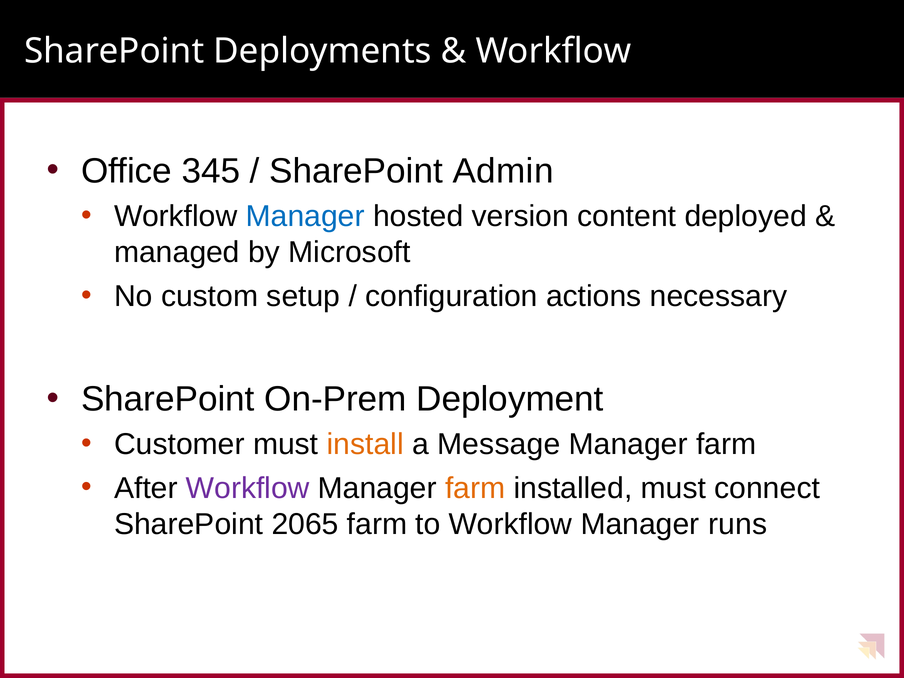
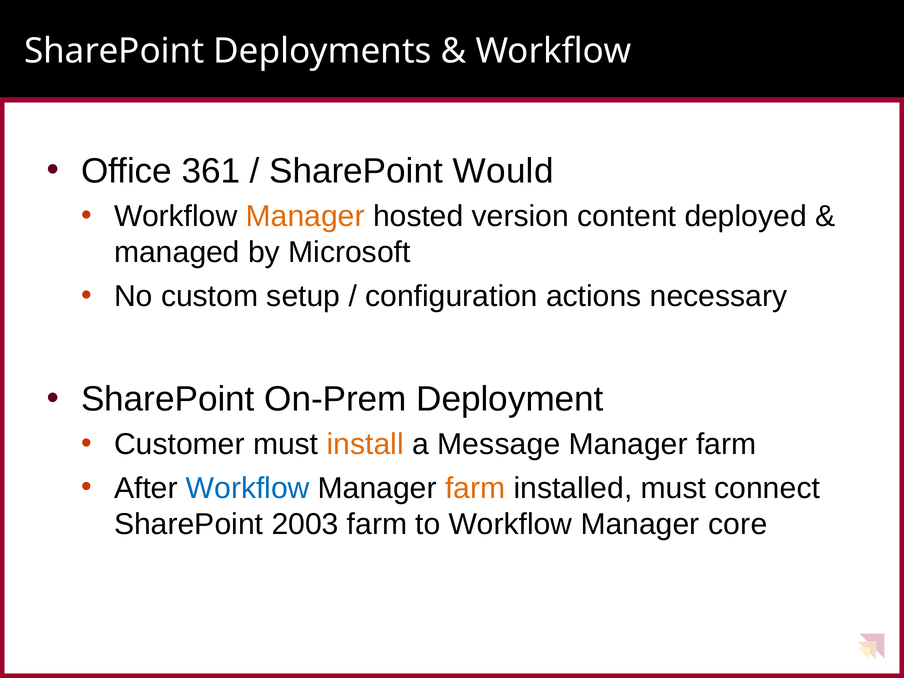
345: 345 -> 361
Admin: Admin -> Would
Manager at (305, 216) colour: blue -> orange
Workflow at (248, 488) colour: purple -> blue
2065: 2065 -> 2003
runs: runs -> core
